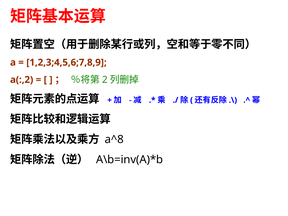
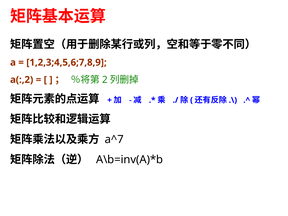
a^8: a^8 -> a^7
